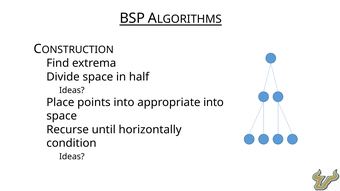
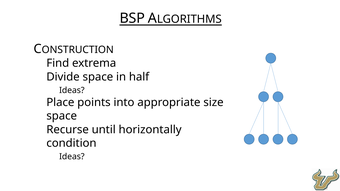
appropriate into: into -> size
